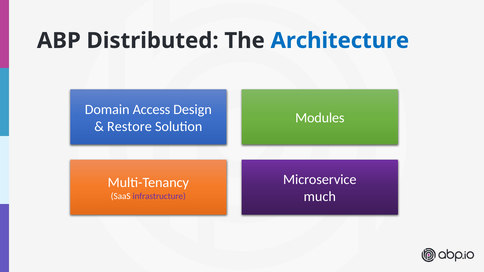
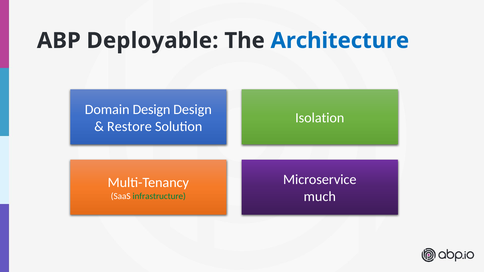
Distributed: Distributed -> Deployable
Domain Access: Access -> Design
Modules: Modules -> Isolation
infrastructure colour: purple -> green
